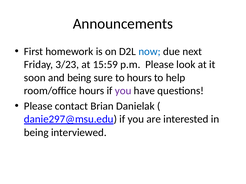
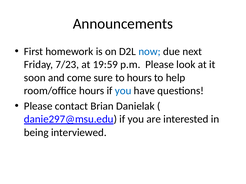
3/23: 3/23 -> 7/23
15:59: 15:59 -> 19:59
and being: being -> come
you at (123, 91) colour: purple -> blue
